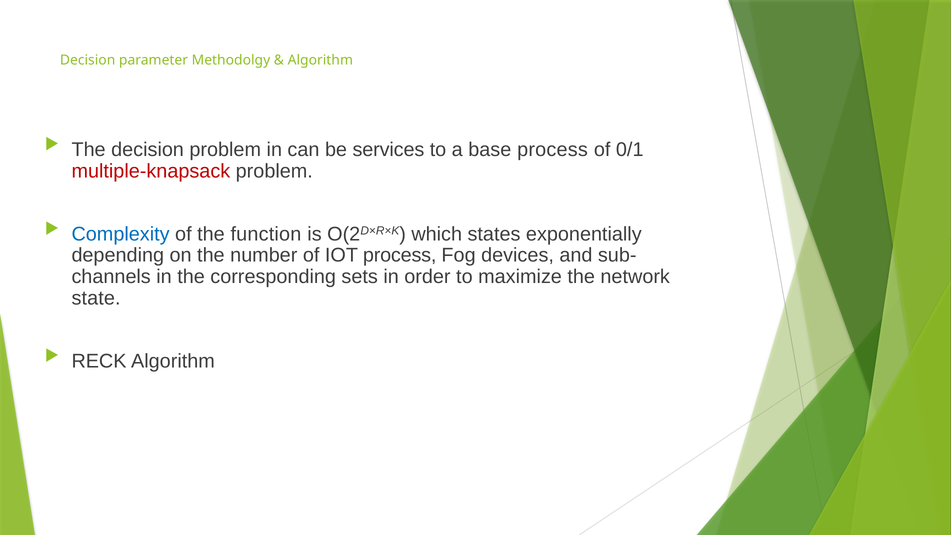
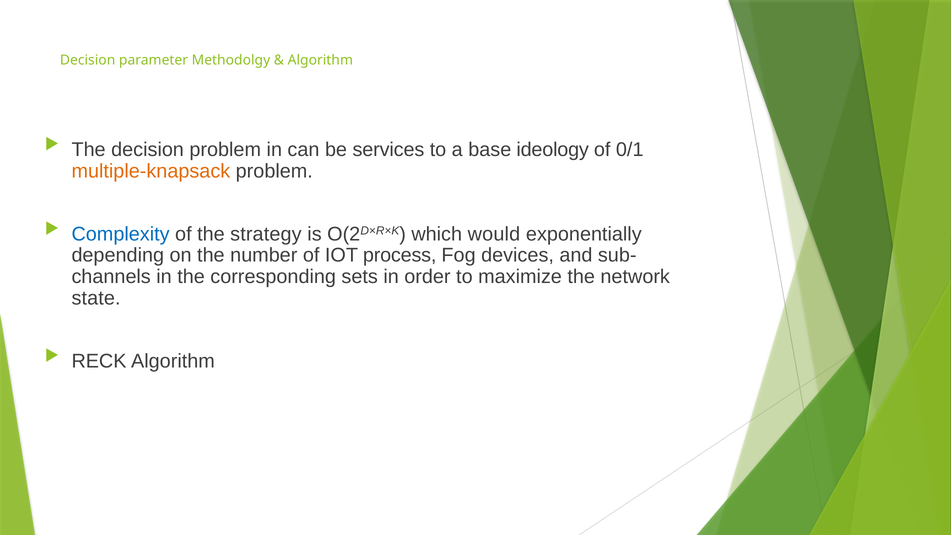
base process: process -> ideology
multiple-knapsack colour: red -> orange
function: function -> strategy
states: states -> would
